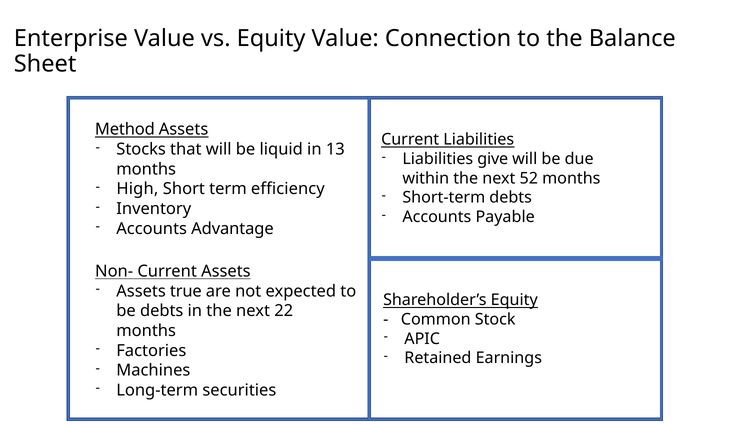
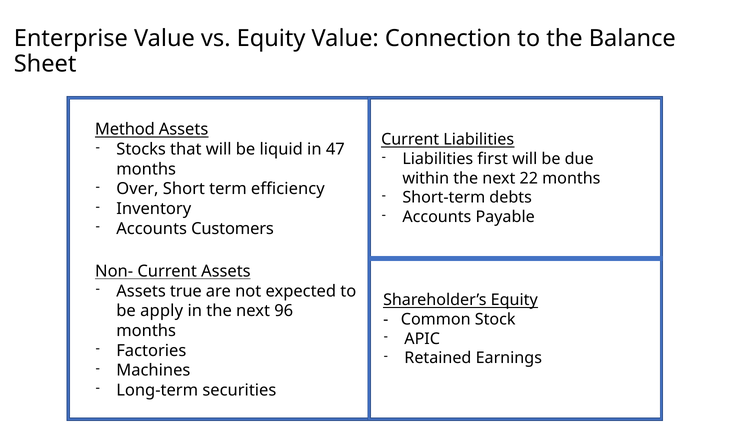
13: 13 -> 47
give: give -> first
52: 52 -> 22
High: High -> Over
Advantage: Advantage -> Customers
be debts: debts -> apply
22: 22 -> 96
